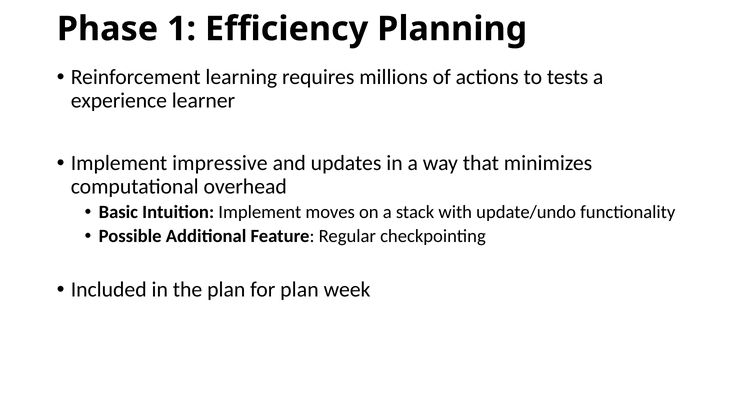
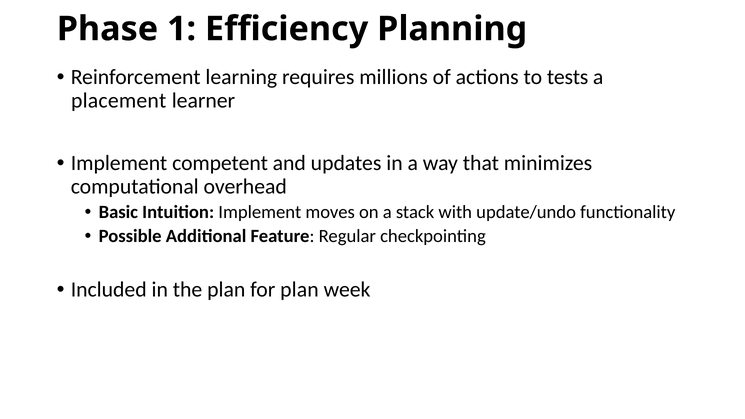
experience: experience -> placement
impressive: impressive -> competent
